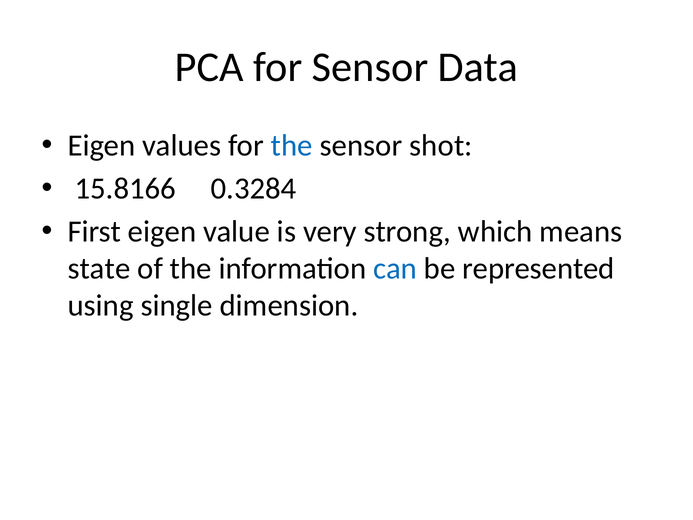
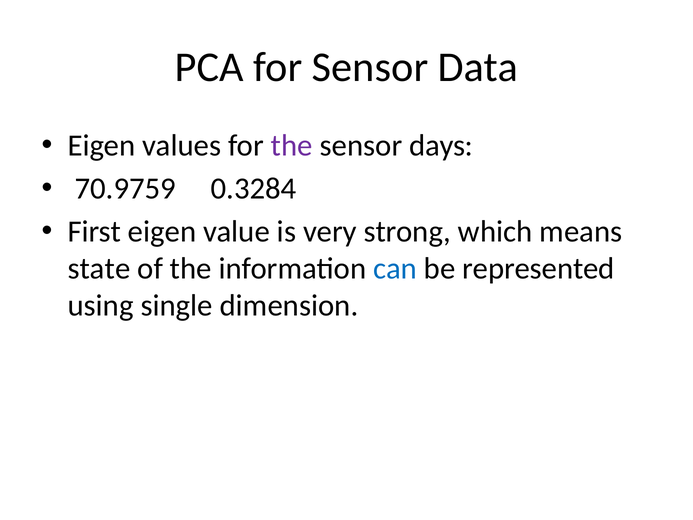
the at (292, 145) colour: blue -> purple
shot: shot -> days
15.8166: 15.8166 -> 70.9759
